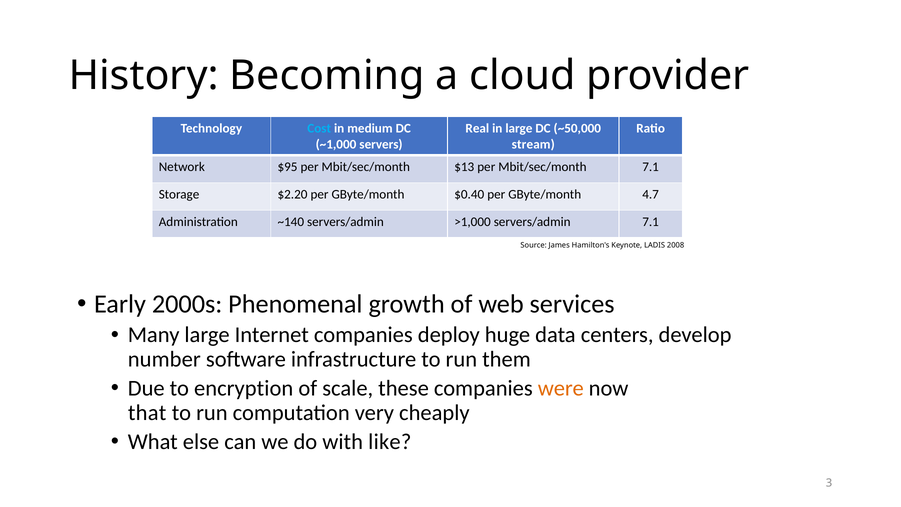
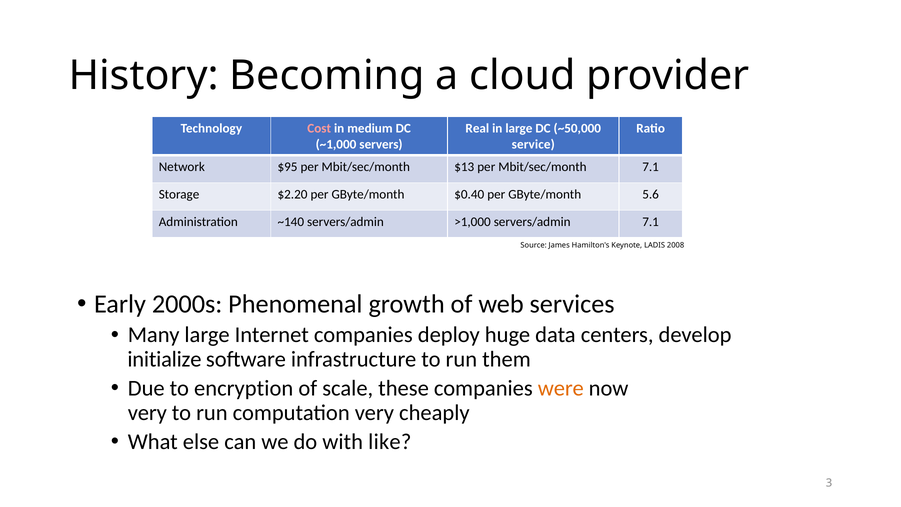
Cost colour: light blue -> pink
stream: stream -> service
4.7: 4.7 -> 5.6
number: number -> initialize
that at (147, 413): that -> very
